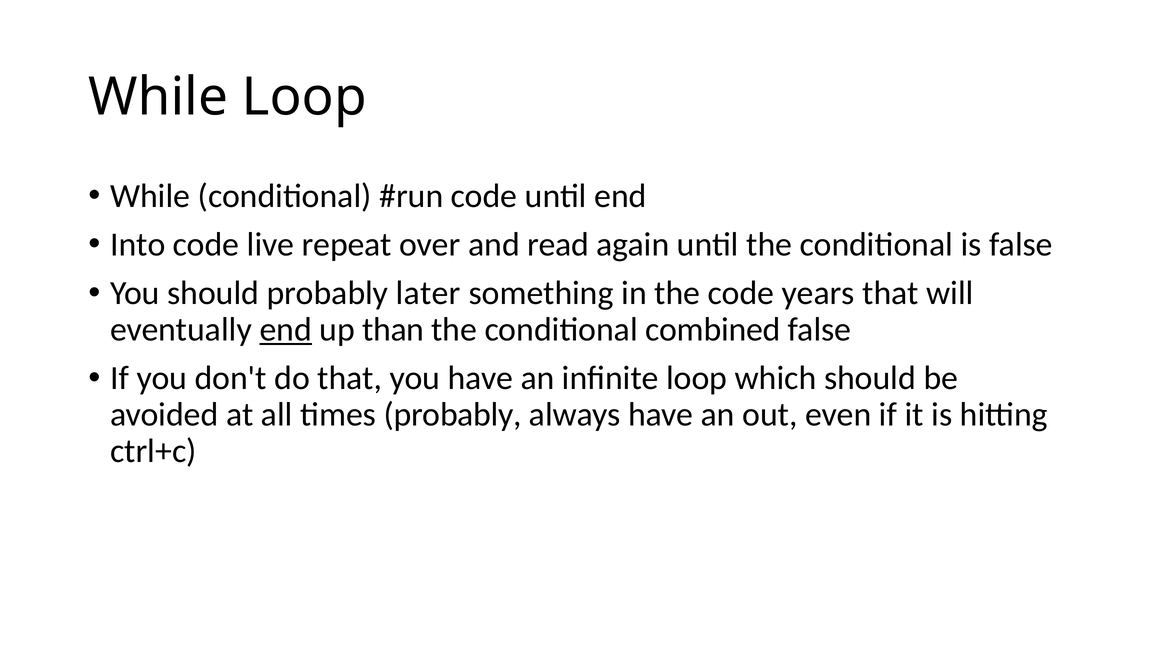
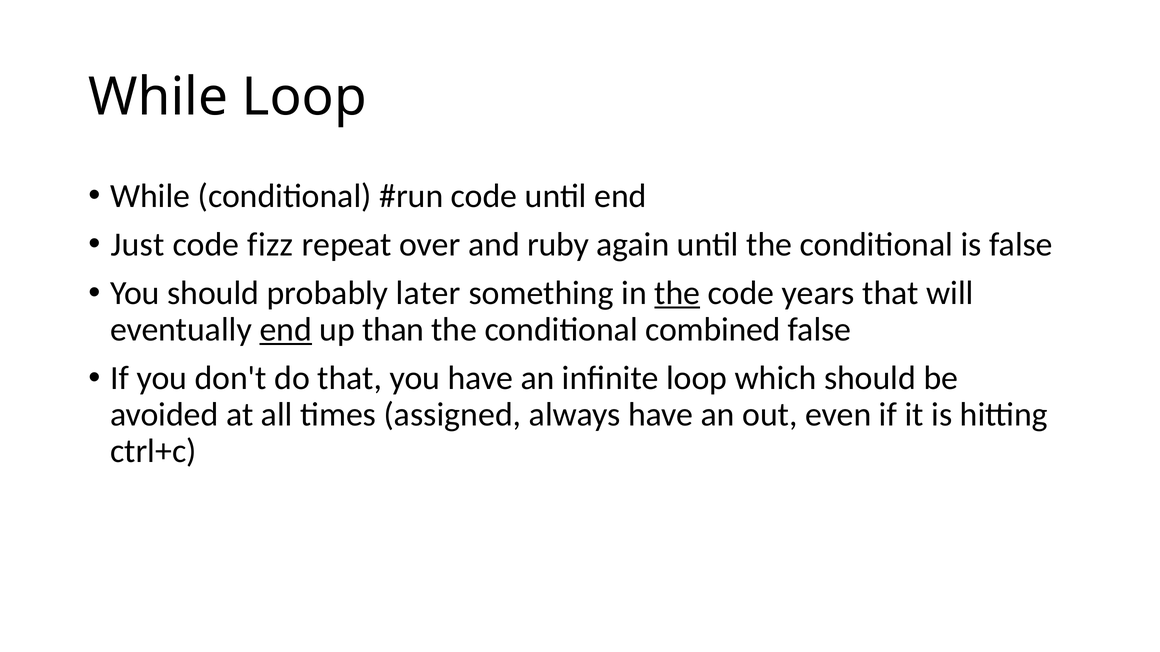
Into: Into -> Just
live: live -> fizz
read: read -> ruby
the at (677, 293) underline: none -> present
times probably: probably -> assigned
